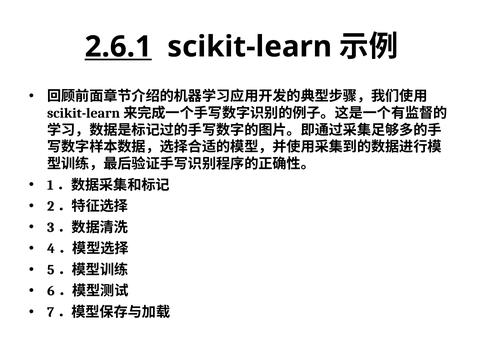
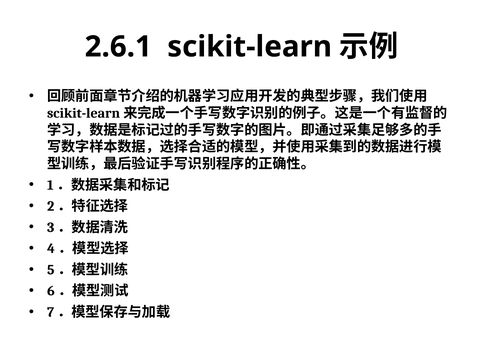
2.6.1 underline: present -> none
